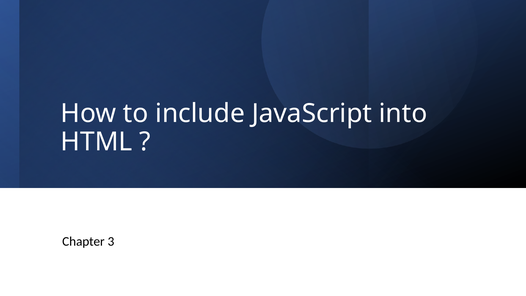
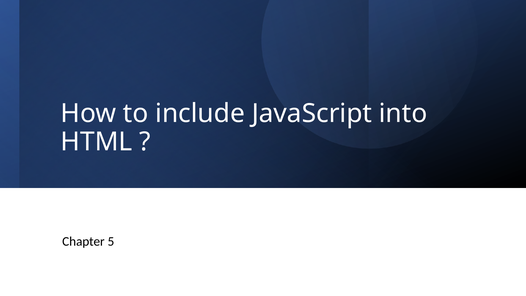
3: 3 -> 5
